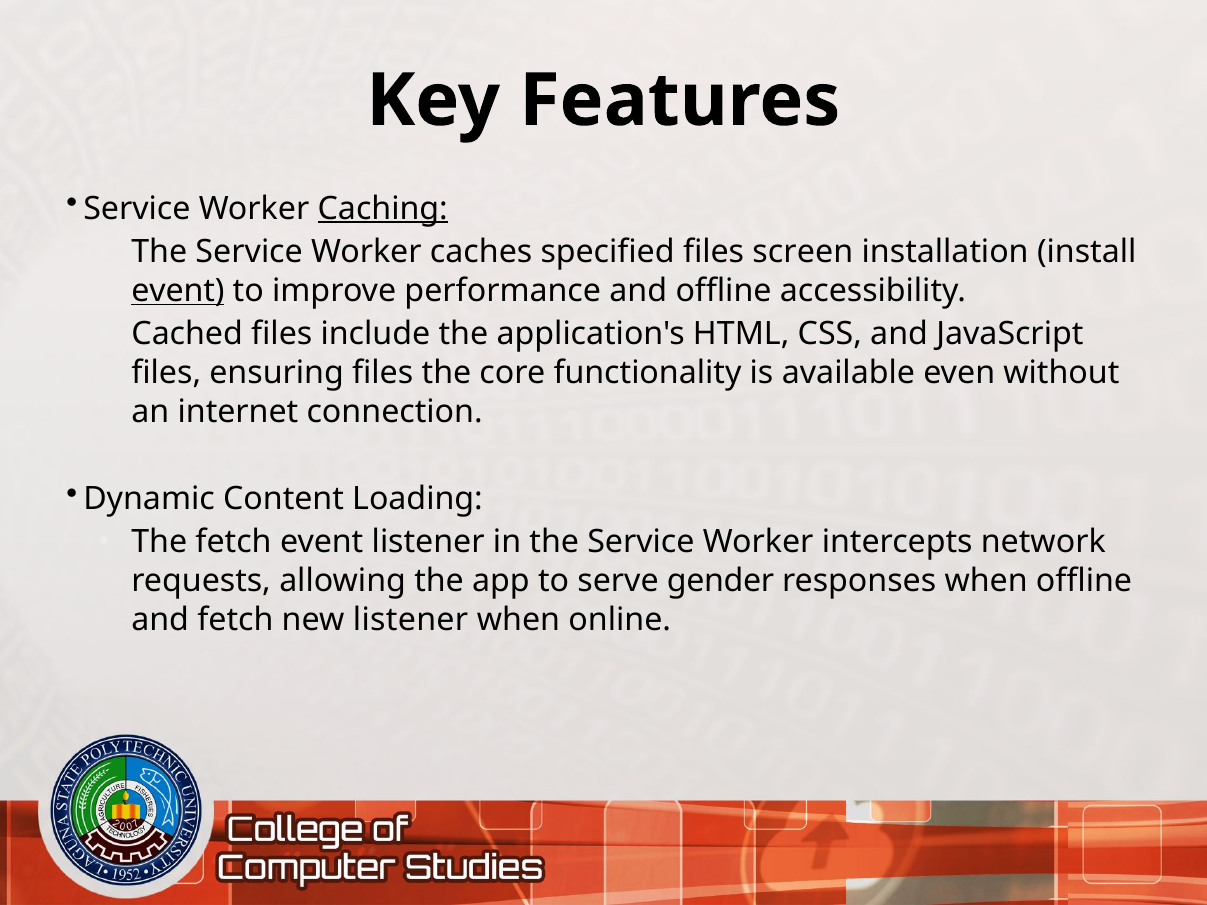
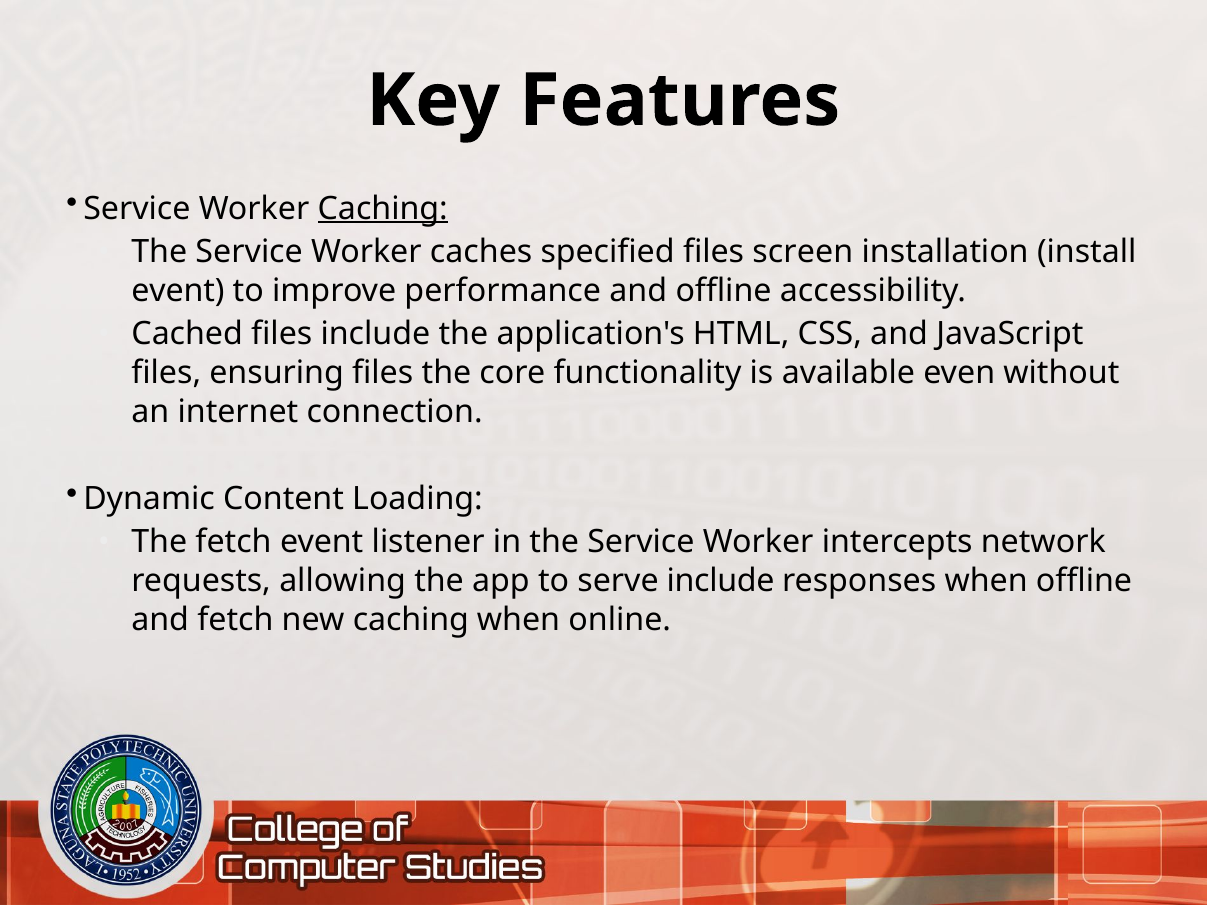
event at (178, 291) underline: present -> none
serve gender: gender -> include
new listener: listener -> caching
